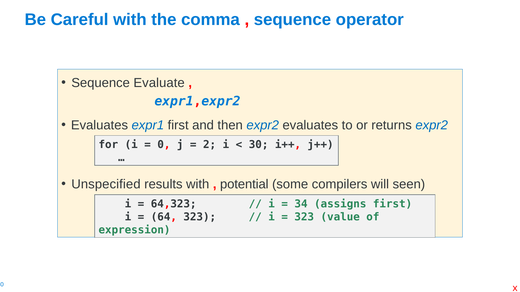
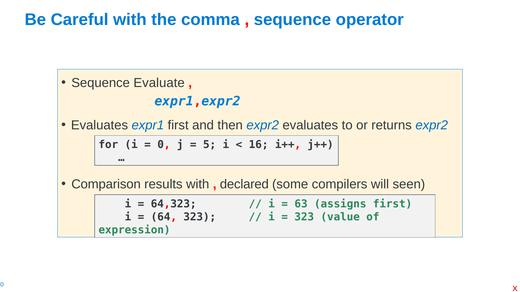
2: 2 -> 5
30: 30 -> 16
Unspecified: Unspecified -> Comparison
potential: potential -> declared
34: 34 -> 63
